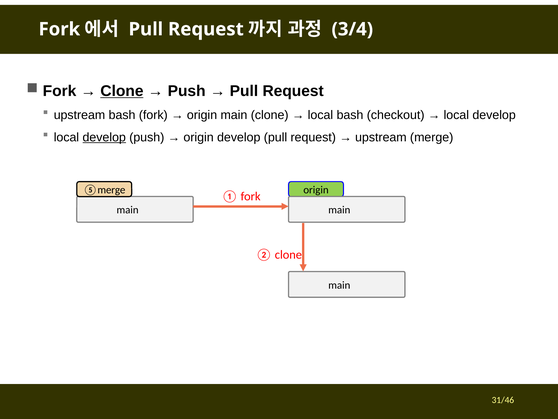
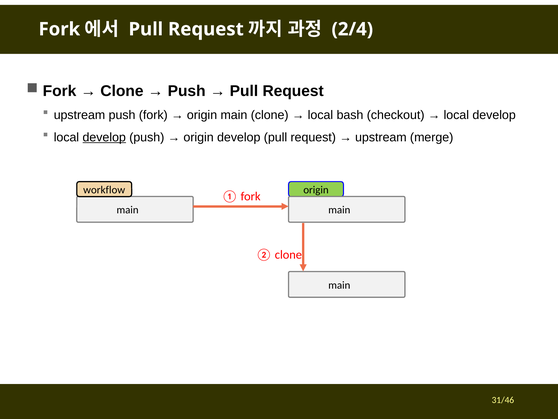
3/4: 3/4 -> 2/4
Clone at (122, 91) underline: present -> none
upstream bash: bash -> push
⑤merge: ⑤merge -> workflow
